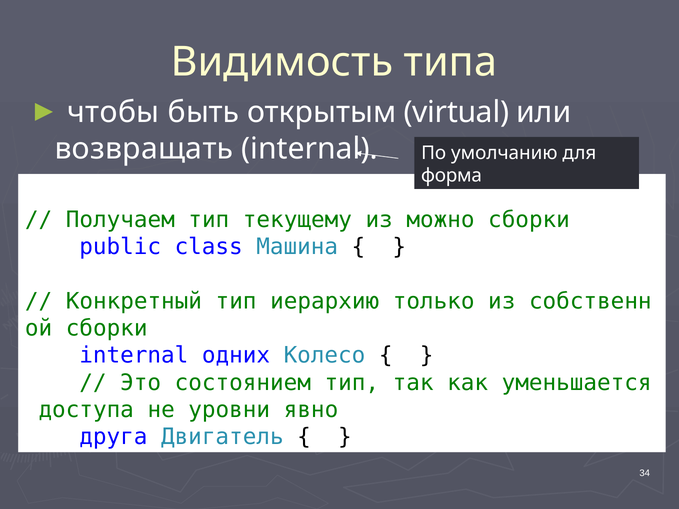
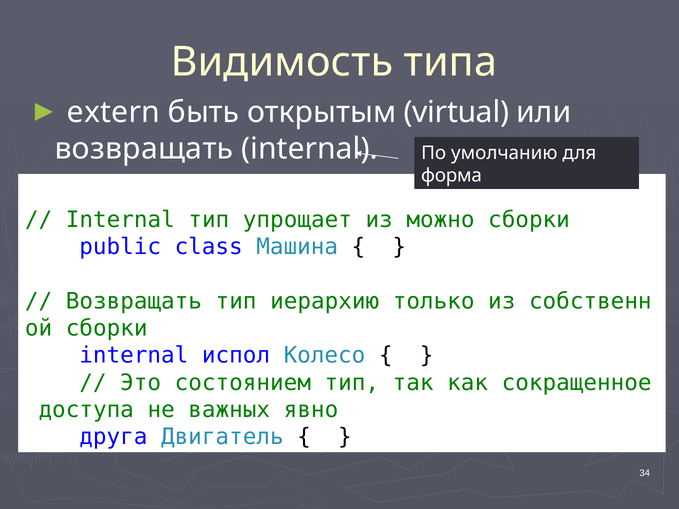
чтобы: чтобы -> extern
Получаем at (120, 220): Получаем -> Internal
текущему: текущему -> упрощает
Конкретный at (134, 301): Конкретный -> Возвращать
одних: одних -> испол
уменьшается: уменьшается -> сокращенное
уровни: уровни -> важных
